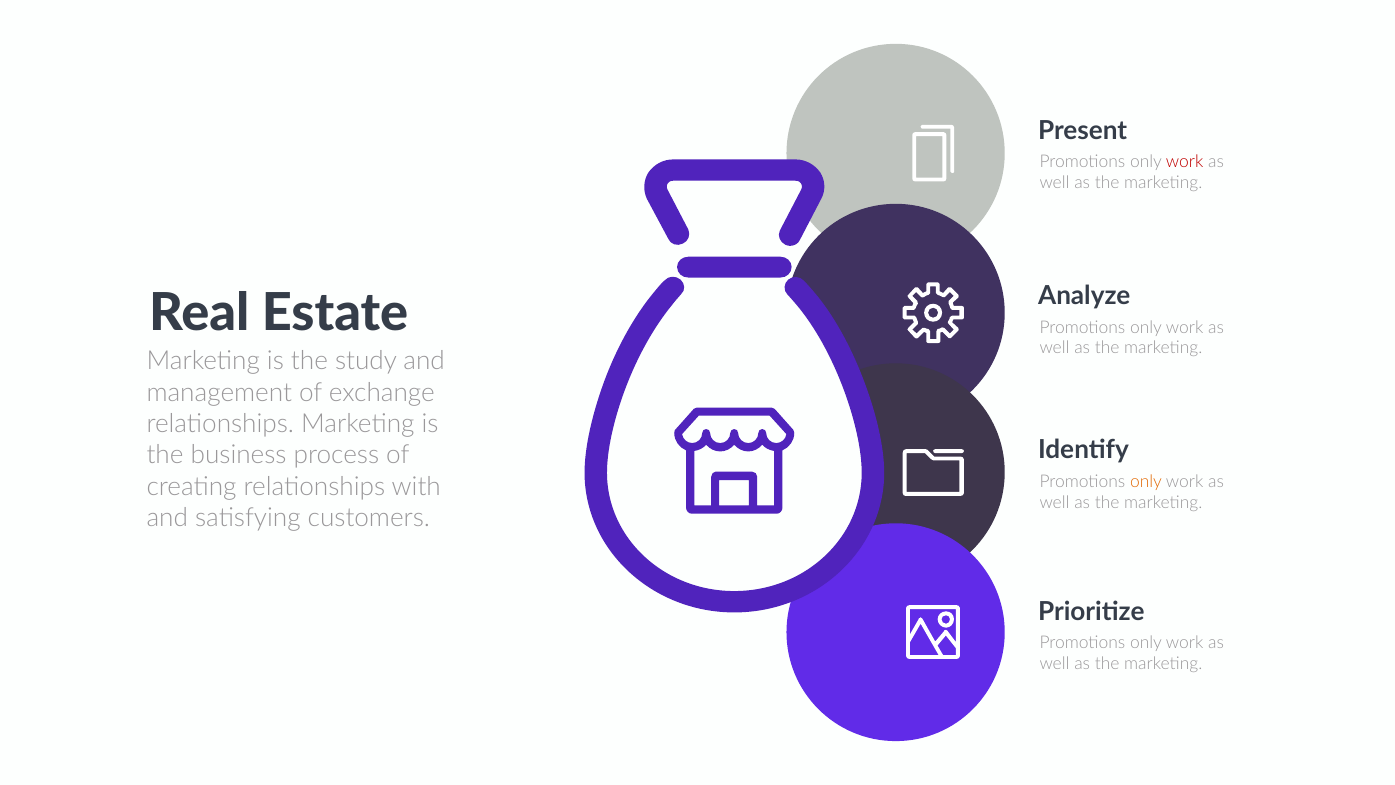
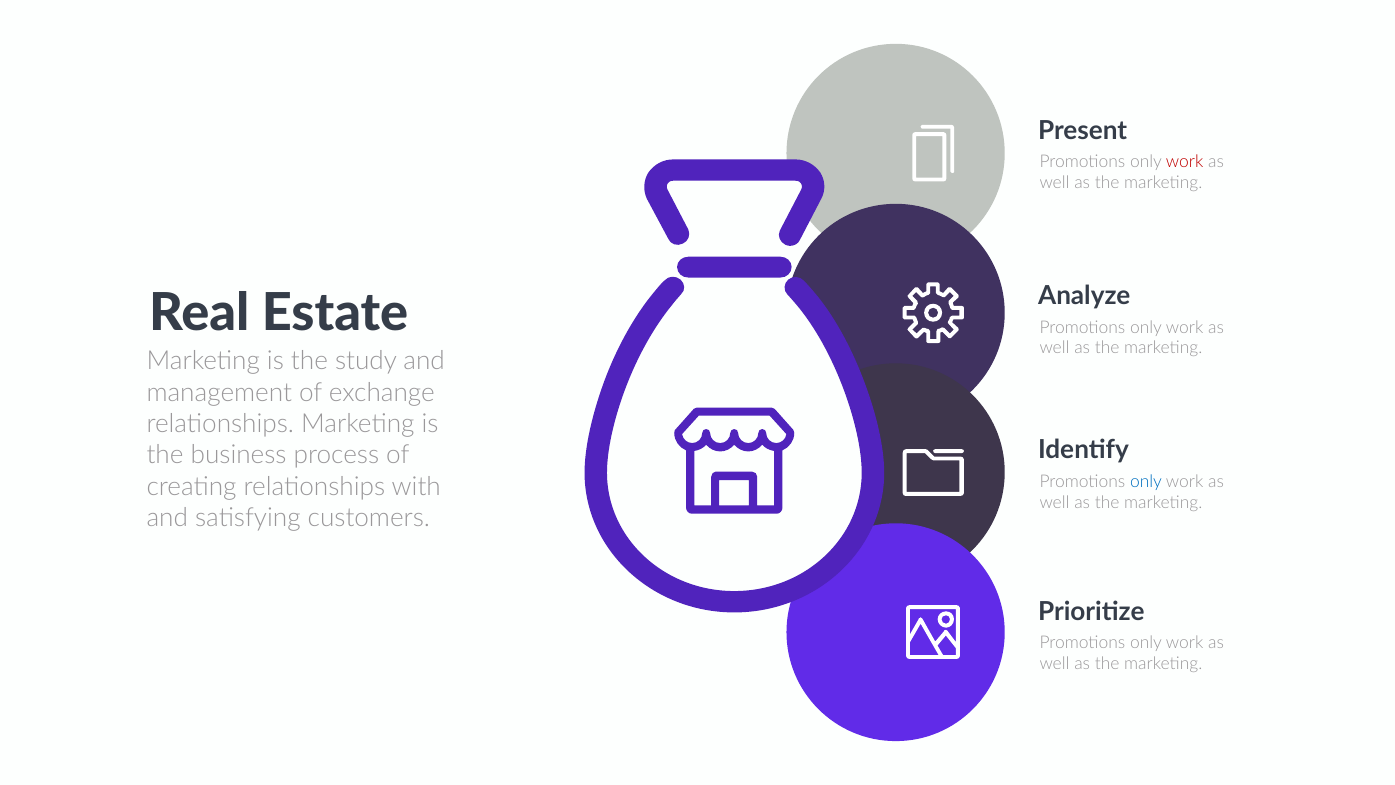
only at (1146, 481) colour: orange -> blue
